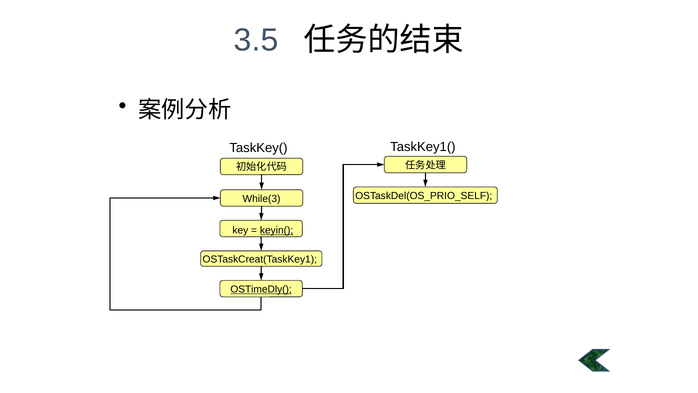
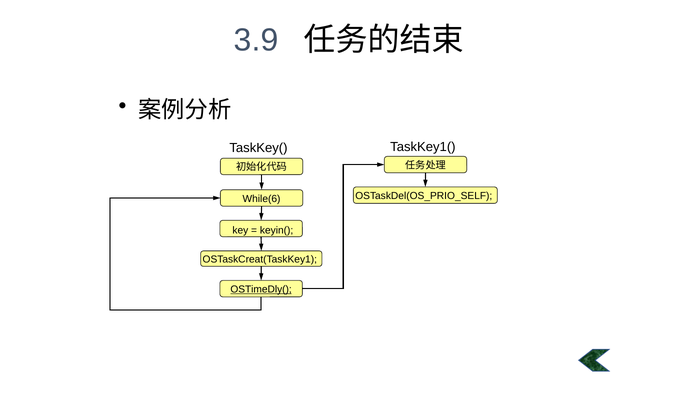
3.5: 3.5 -> 3.9
While(3: While(3 -> While(6
keyin( underline: present -> none
